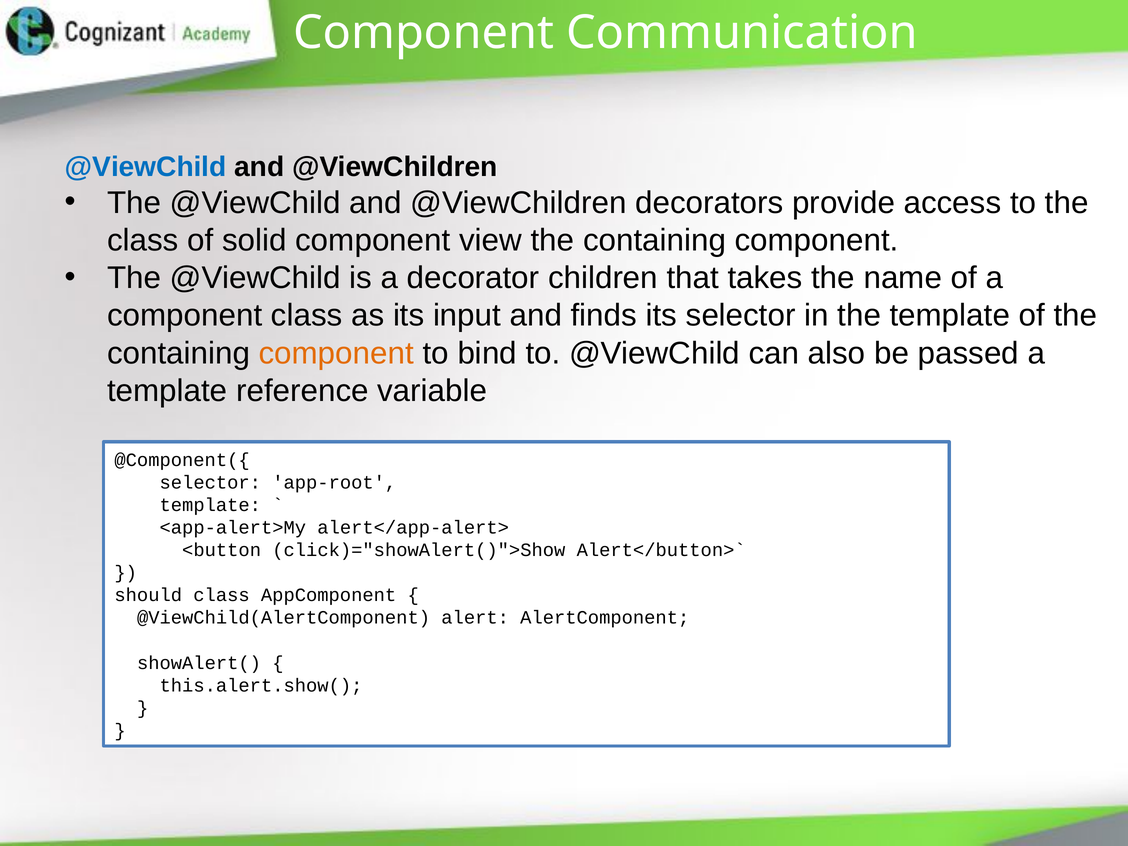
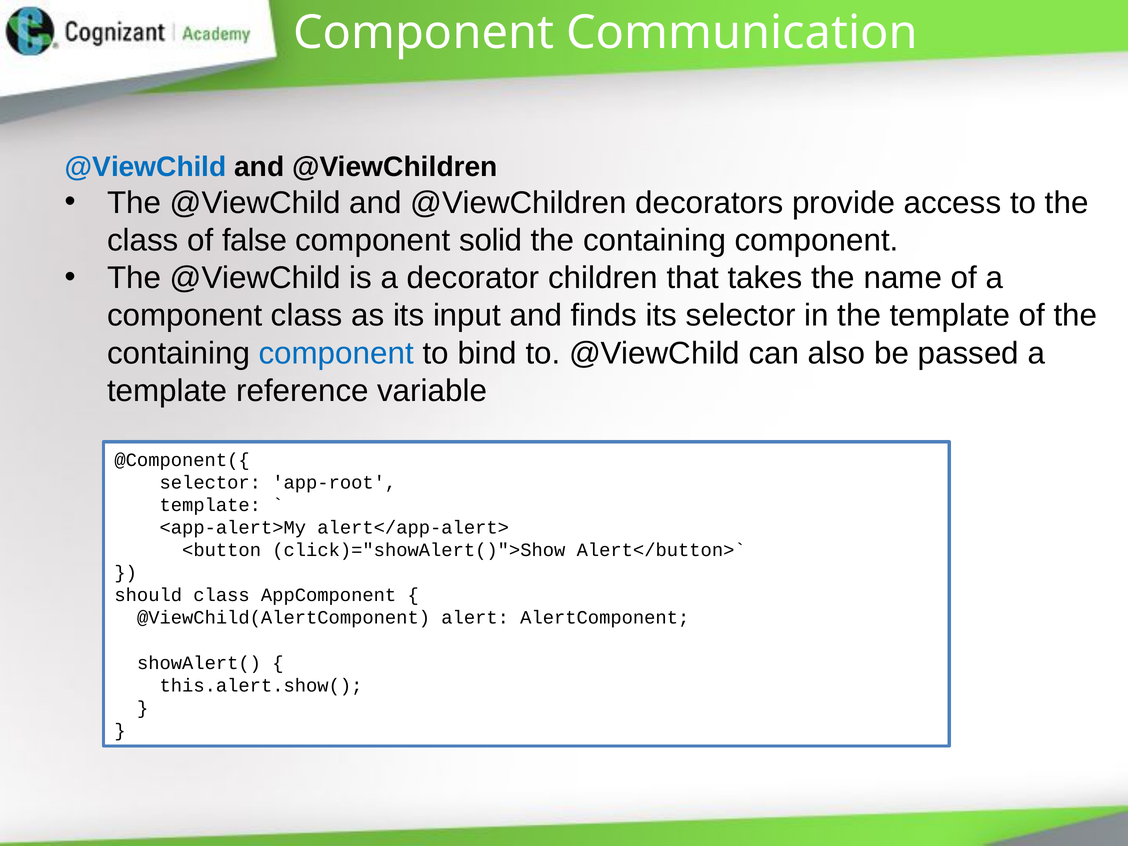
solid: solid -> false
view: view -> solid
component at (336, 353) colour: orange -> blue
